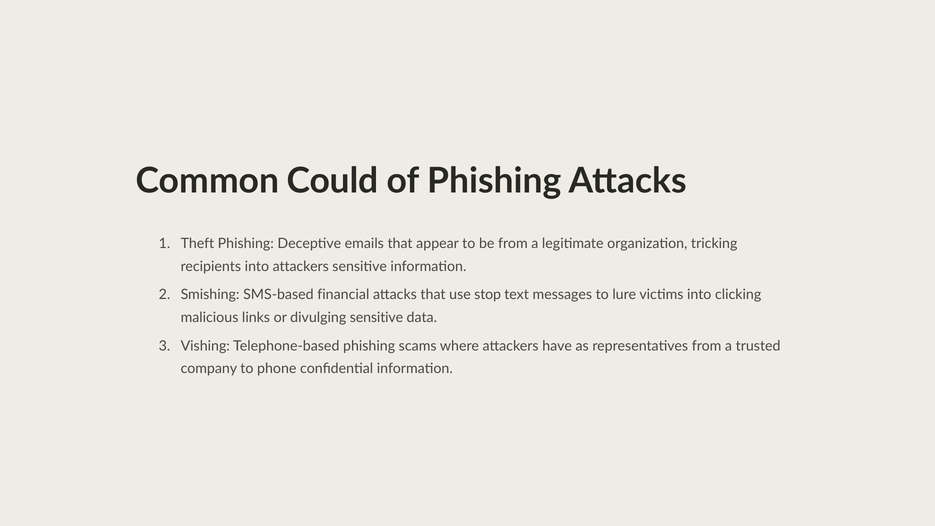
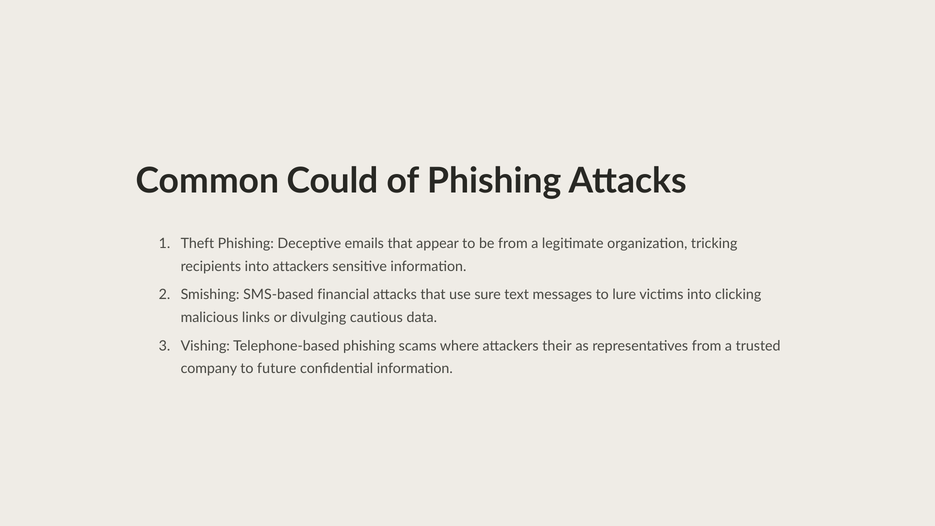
stop: stop -> sure
divulging sensitive: sensitive -> cautious
have: have -> their
phone: phone -> future
